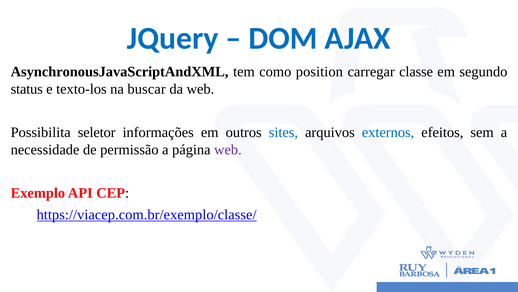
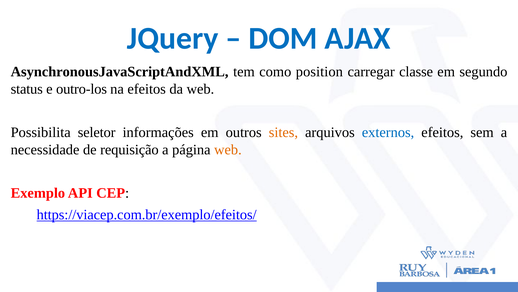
texto-los: texto-los -> outro-los
na buscar: buscar -> efeitos
sites colour: blue -> orange
permissão: permissão -> requisição
web at (228, 149) colour: purple -> orange
https://viacep.com.br/exemplo/classe/: https://viacep.com.br/exemplo/classe/ -> https://viacep.com.br/exemplo/efeitos/
